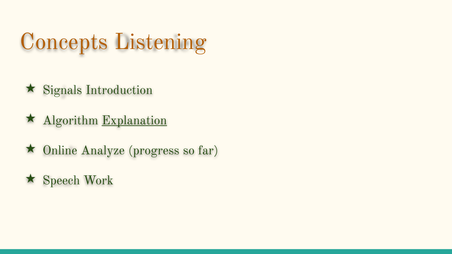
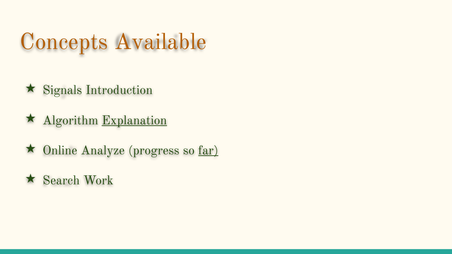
Listening: Listening -> Available
far underline: none -> present
Speech: Speech -> Search
